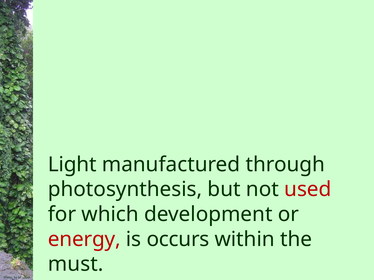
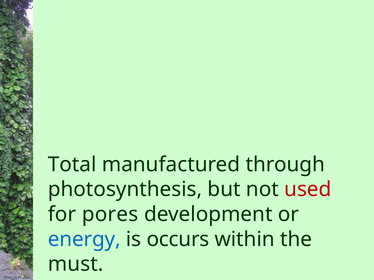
Light: Light -> Total
which: which -> pores
energy colour: red -> blue
